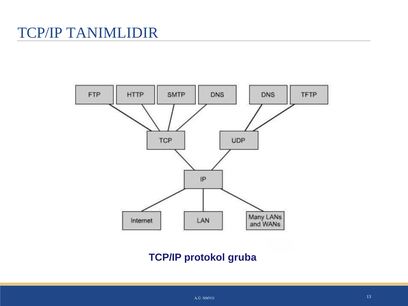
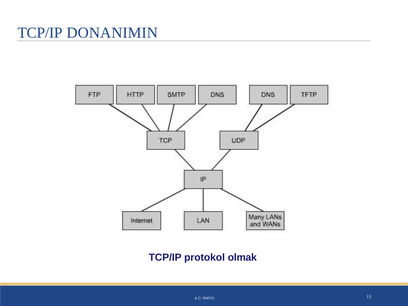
TANIMLIDIR: TANIMLIDIR -> DONANIMIN
gruba: gruba -> olmak
